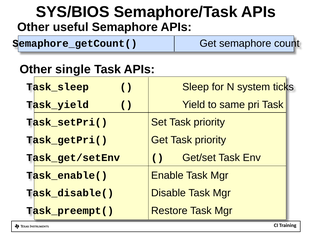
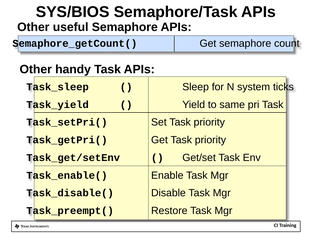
single: single -> handy
